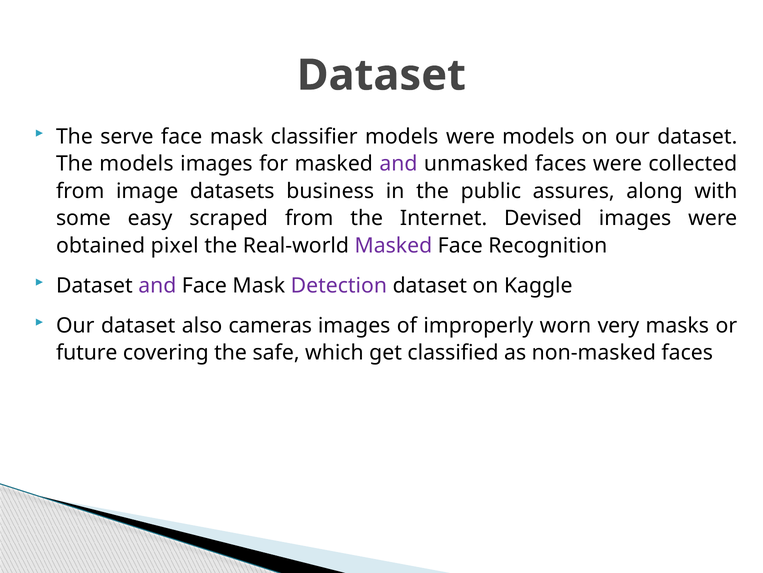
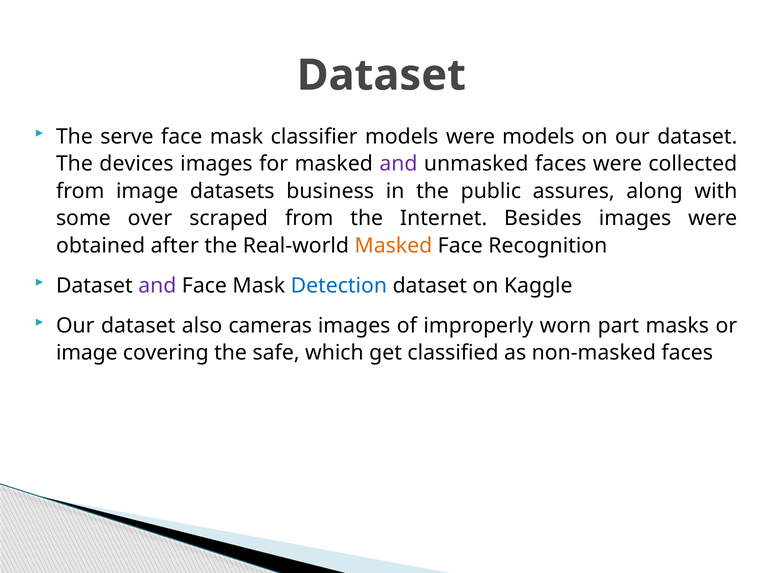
The models: models -> devices
easy: easy -> over
Devised: Devised -> Besides
pixel: pixel -> after
Masked at (393, 245) colour: purple -> orange
Detection colour: purple -> blue
very: very -> part
future at (87, 352): future -> image
